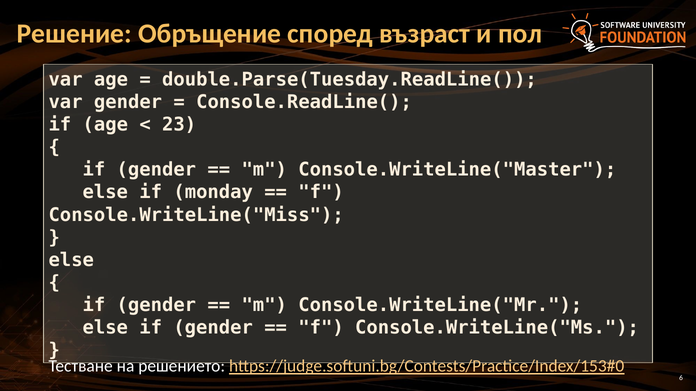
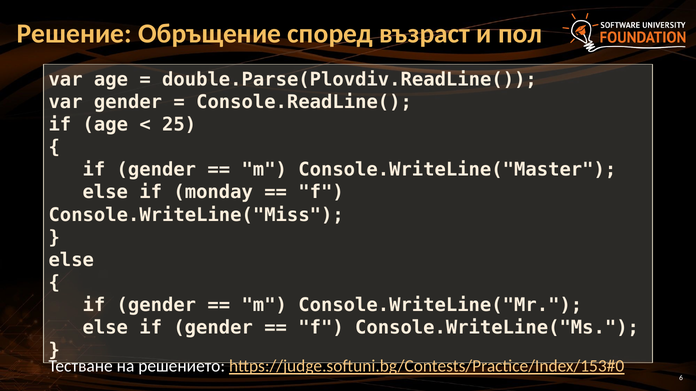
double.Parse(Tuesday.ReadLine(: double.Parse(Tuesday.ReadLine( -> double.Parse(Plovdiv.ReadLine(
23: 23 -> 25
